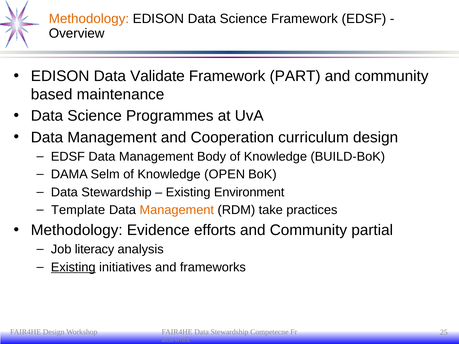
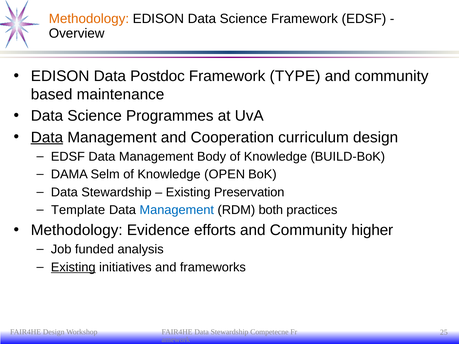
Validate: Validate -> Postdoc
PART: PART -> TYPE
Data at (47, 137) underline: none -> present
Environment: Environment -> Preservation
Management at (177, 210) colour: orange -> blue
take: take -> both
partial: partial -> higher
literacy: literacy -> funded
